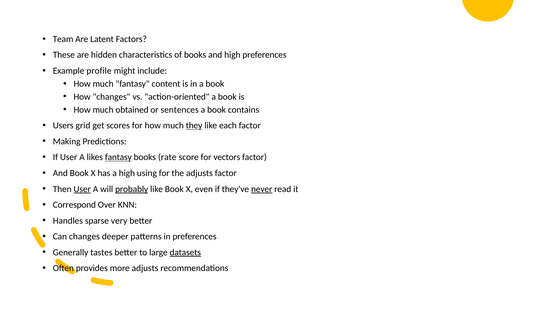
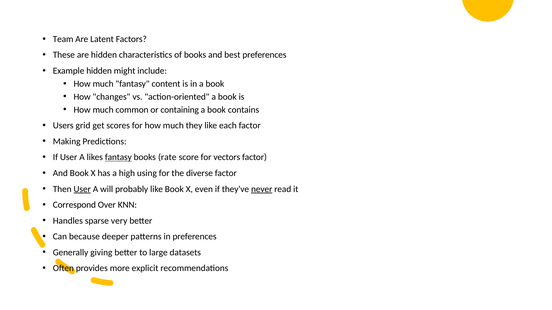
and high: high -> best
Example profile: profile -> hidden
obtained: obtained -> common
sentences: sentences -> containing
they underline: present -> none
the adjusts: adjusts -> diverse
probably underline: present -> none
Can changes: changes -> because
tastes: tastes -> giving
datasets underline: present -> none
more adjusts: adjusts -> explicit
